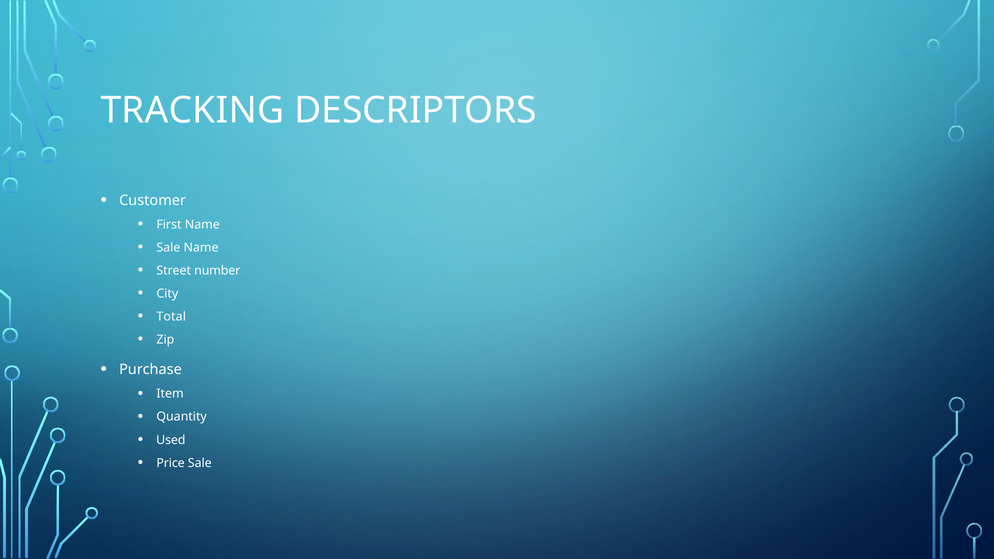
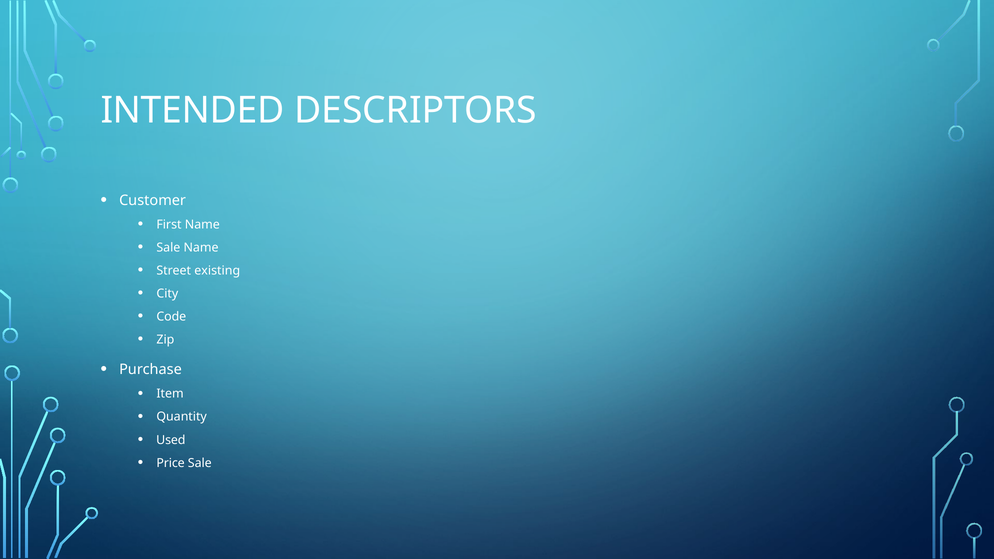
TRACKING: TRACKING -> INTENDED
number: number -> existing
Total: Total -> Code
